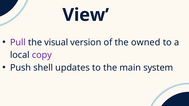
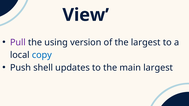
visual: visual -> using
the owned: owned -> largest
copy colour: purple -> blue
main system: system -> largest
